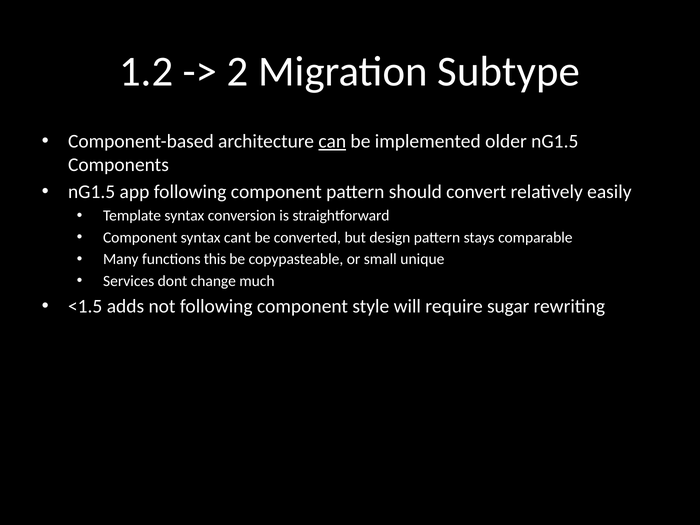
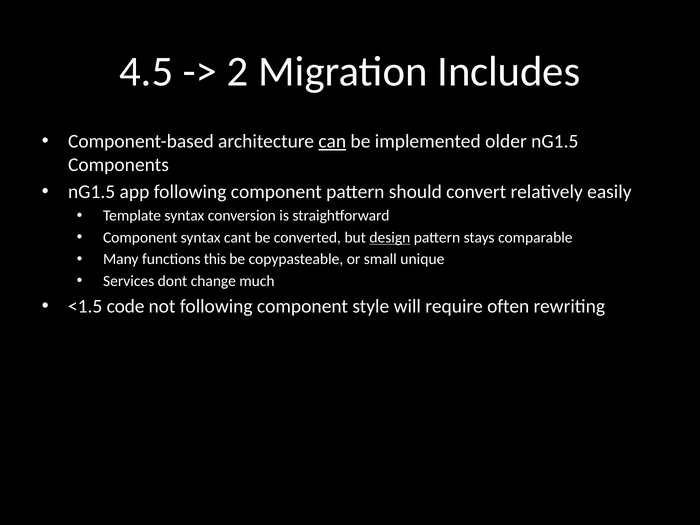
1.2: 1.2 -> 4.5
Subtype: Subtype -> Includes
design underline: none -> present
adds: adds -> code
sugar: sugar -> often
